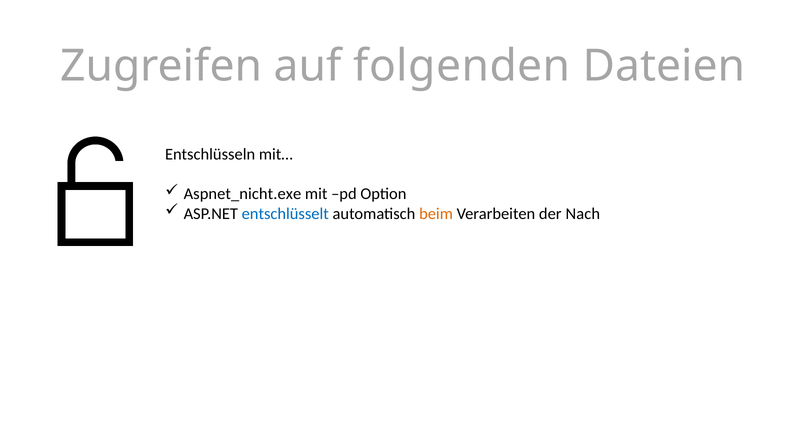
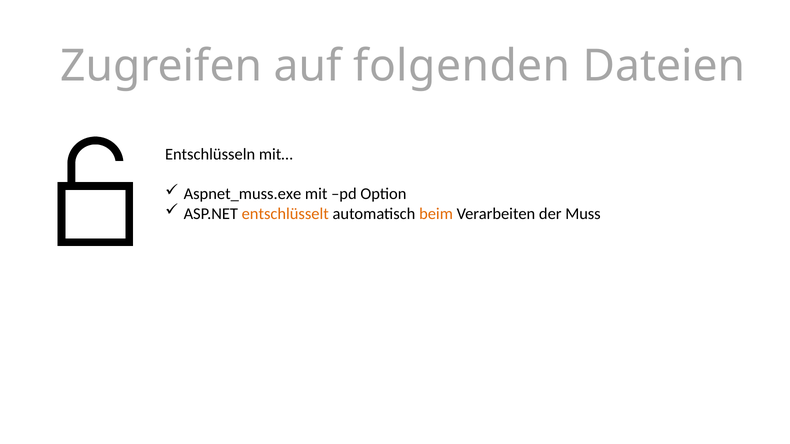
Aspnet_nicht.exe: Aspnet_nicht.exe -> Aspnet_muss.exe
entschlüsselt colour: blue -> orange
Nach: Nach -> Muss
